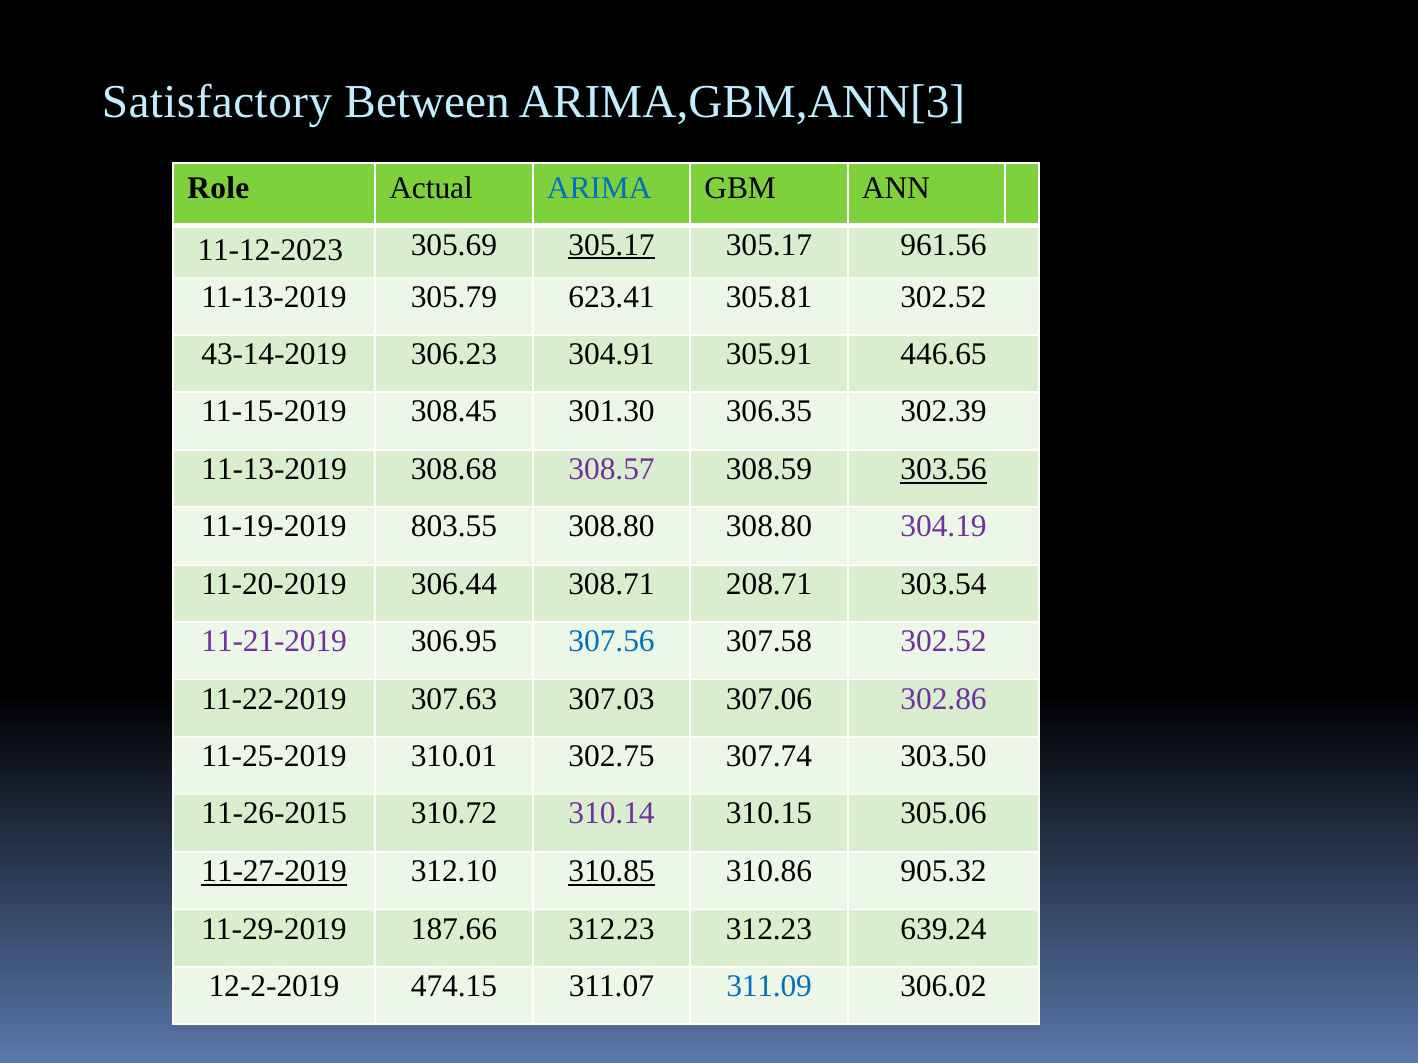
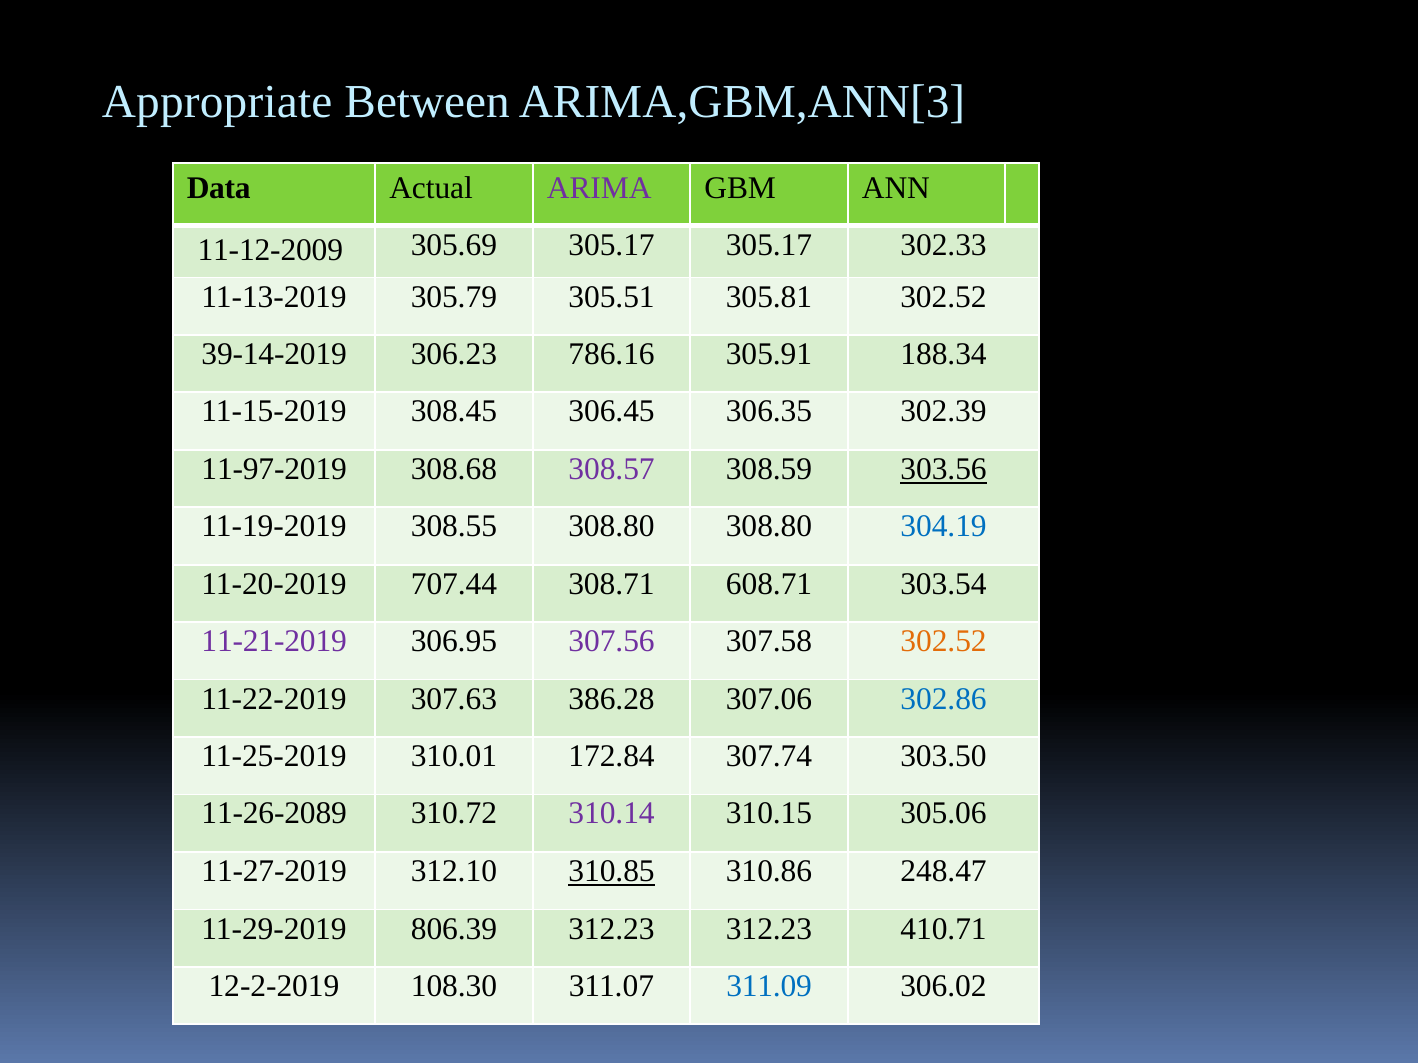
Satisfactory: Satisfactory -> Appropriate
Role: Role -> Data
ARIMA colour: blue -> purple
11-12-2023: 11-12-2023 -> 11-12-2009
305.17 at (612, 245) underline: present -> none
961.56: 961.56 -> 302.33
623.41: 623.41 -> 305.51
43-14-2019: 43-14-2019 -> 39-14-2019
304.91: 304.91 -> 786.16
446.65: 446.65 -> 188.34
301.30: 301.30 -> 306.45
11-13-2019 at (274, 469): 11-13-2019 -> 11-97-2019
803.55: 803.55 -> 308.55
304.19 colour: purple -> blue
306.44: 306.44 -> 707.44
208.71: 208.71 -> 608.71
307.56 colour: blue -> purple
302.52 at (944, 642) colour: purple -> orange
307.03: 307.03 -> 386.28
302.86 colour: purple -> blue
302.75: 302.75 -> 172.84
11-26-2015: 11-26-2015 -> 11-26-2089
11-27-2019 underline: present -> none
905.32: 905.32 -> 248.47
187.66: 187.66 -> 806.39
639.24: 639.24 -> 410.71
474.15: 474.15 -> 108.30
